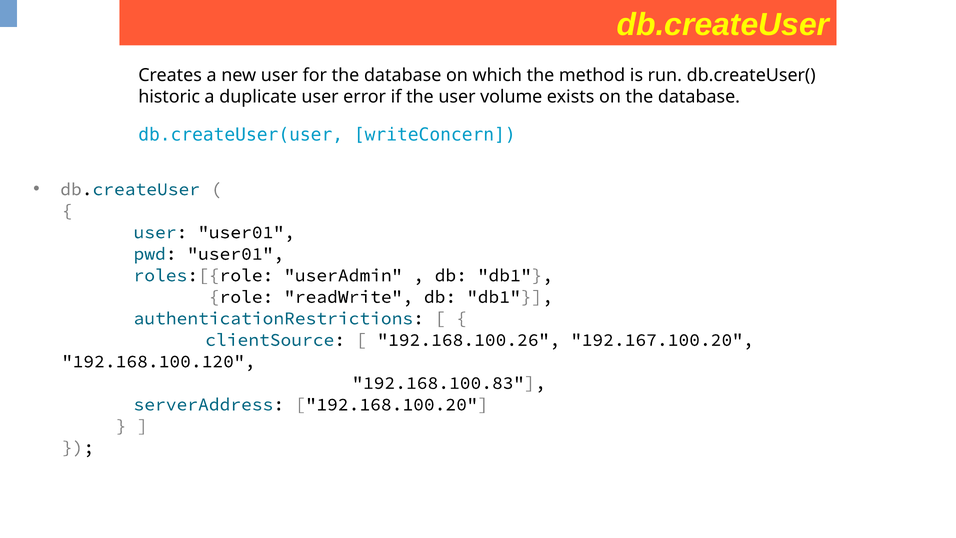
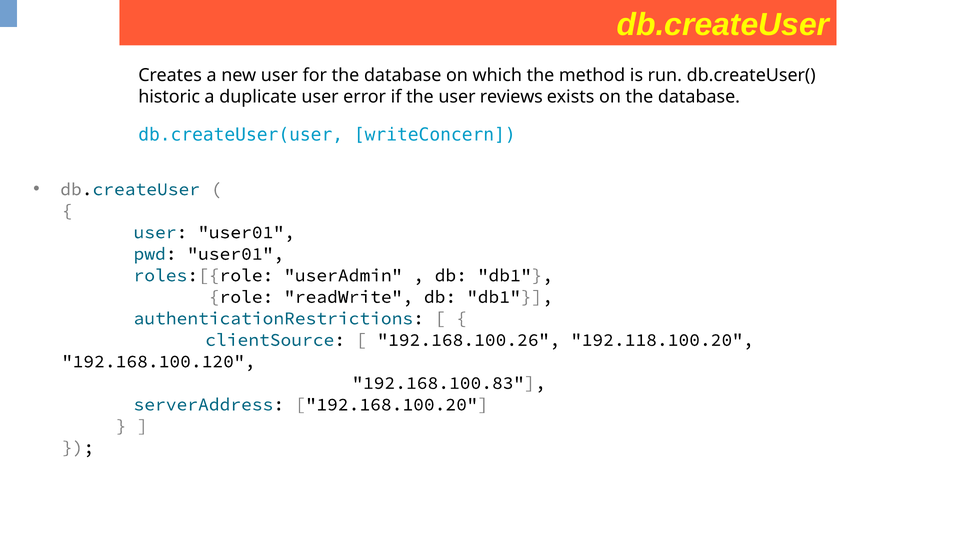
volume: volume -> reviews
192.167.100.20: 192.167.100.20 -> 192.118.100.20
